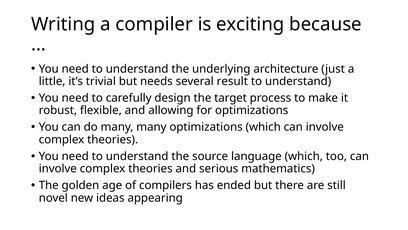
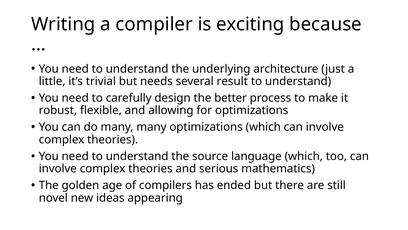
target: target -> better
